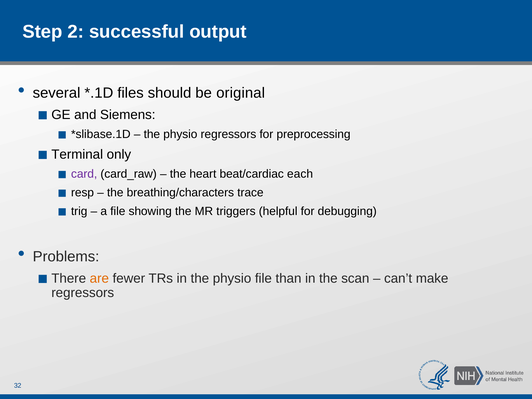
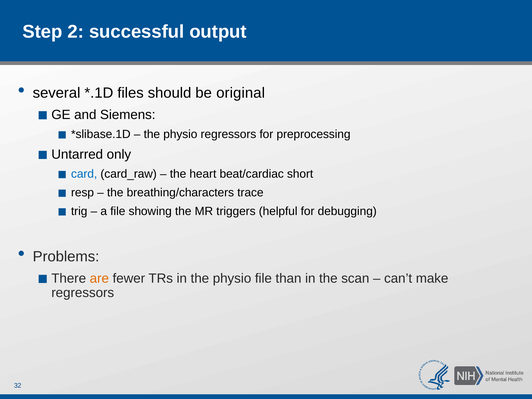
Terminal: Terminal -> Untarred
card colour: purple -> blue
each: each -> short
